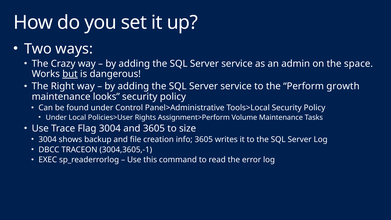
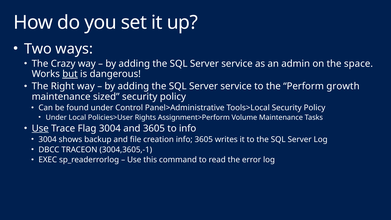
looks: looks -> sized
Use at (40, 128) underline: none -> present
to size: size -> info
